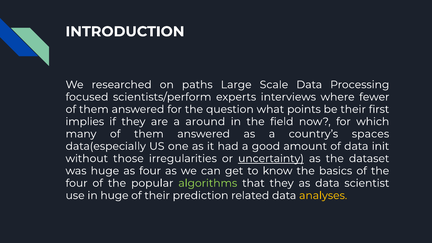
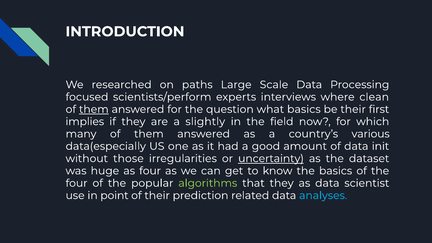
fewer: fewer -> clean
them at (94, 109) underline: none -> present
what points: points -> basics
around: around -> slightly
spaces: spaces -> various
in huge: huge -> point
analyses colour: yellow -> light blue
